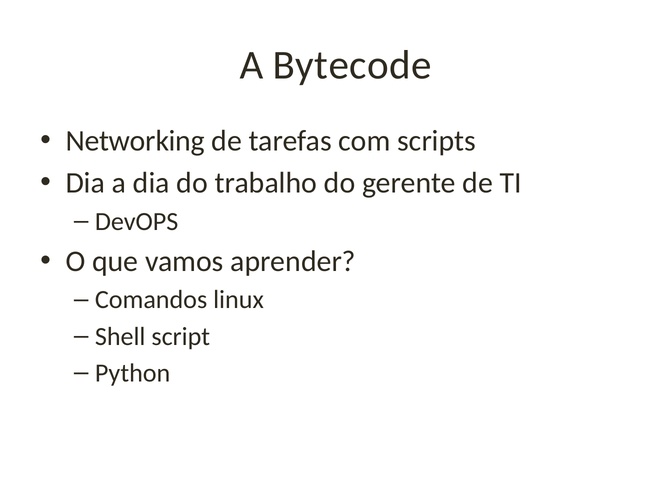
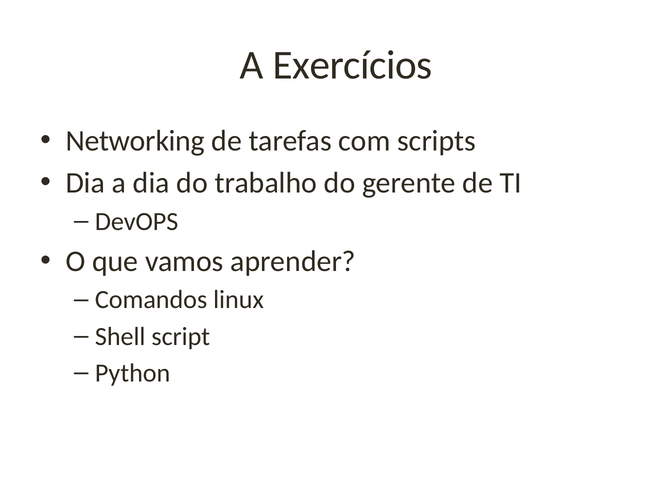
Bytecode: Bytecode -> Exercícios
